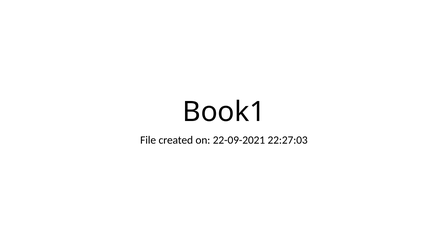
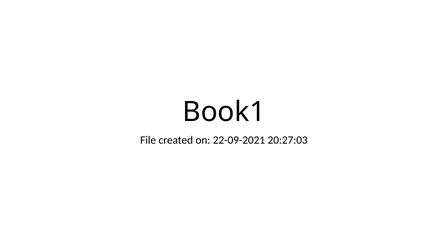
22:27:03: 22:27:03 -> 20:27:03
